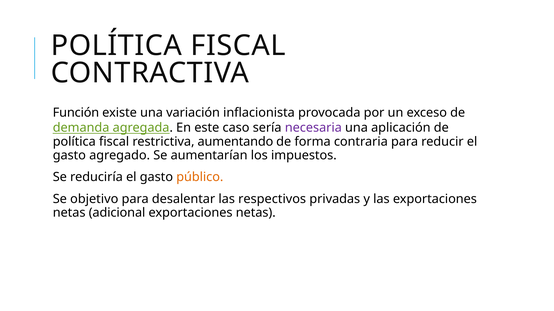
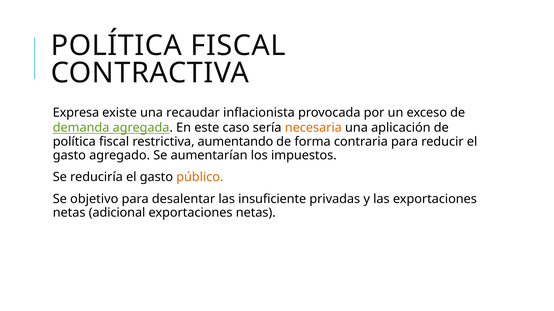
Función: Función -> Expresa
variación: variación -> recaudar
necesaria colour: purple -> orange
respectivos: respectivos -> insuficiente
